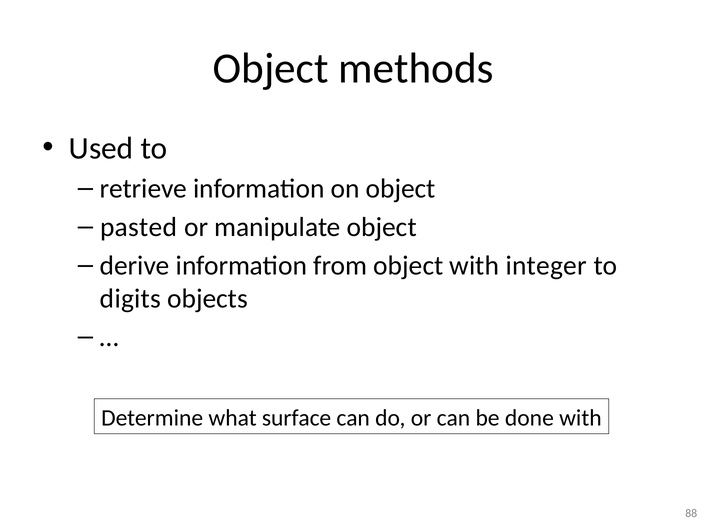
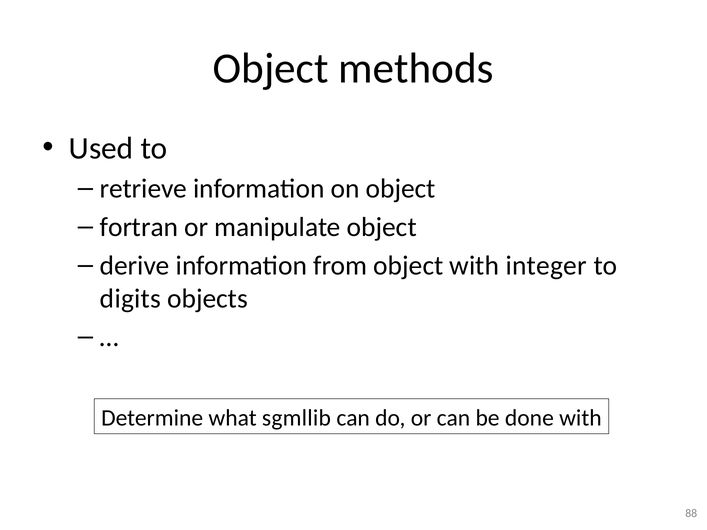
pasted: pasted -> fortran
surface: surface -> sgmllib
